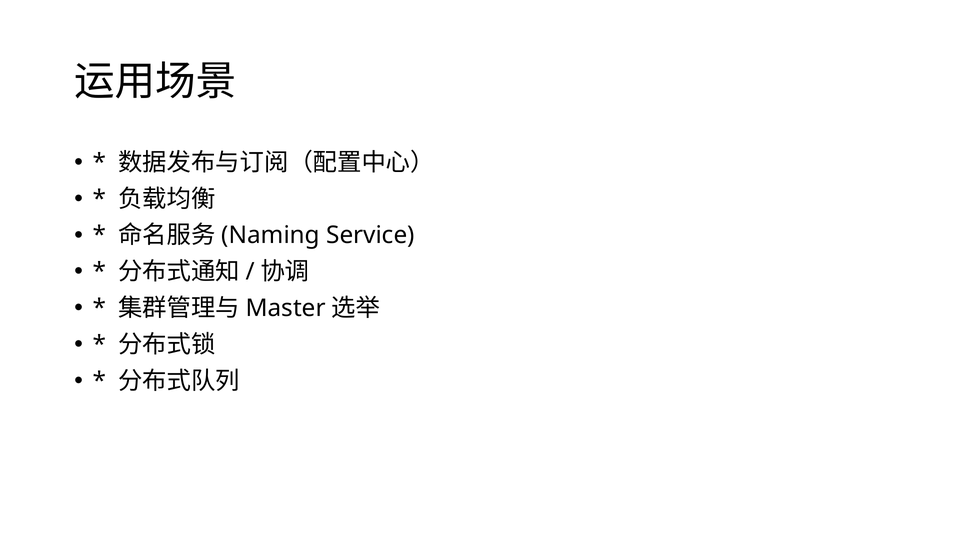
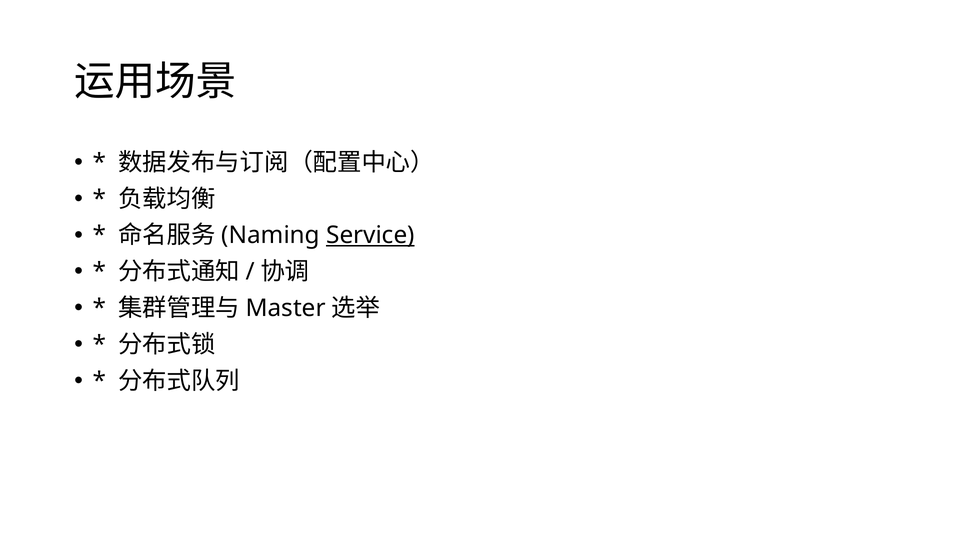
Service underline: none -> present
